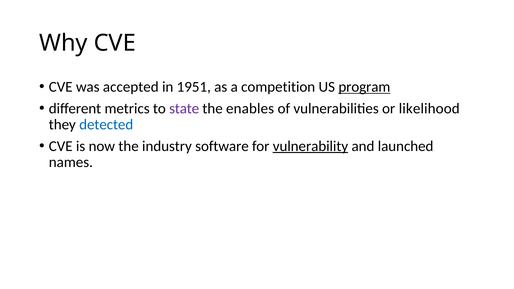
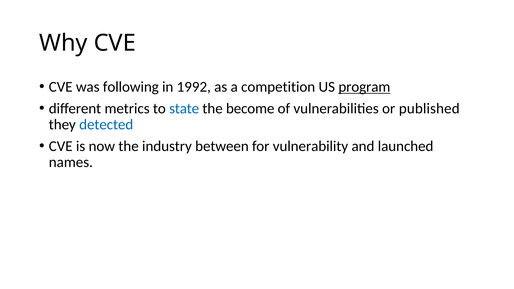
accepted: accepted -> following
1951: 1951 -> 1992
state colour: purple -> blue
enables: enables -> become
likelihood: likelihood -> published
software: software -> between
vulnerability underline: present -> none
